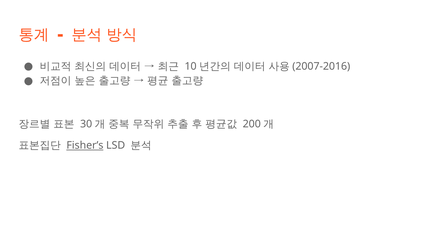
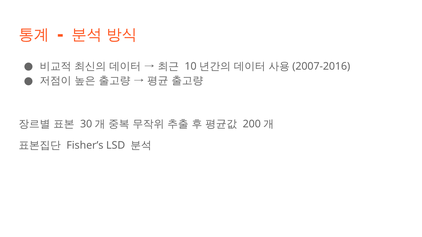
Fisher’s underline: present -> none
